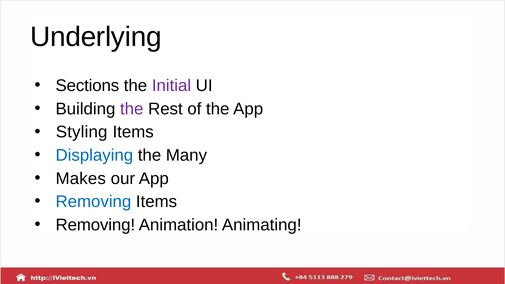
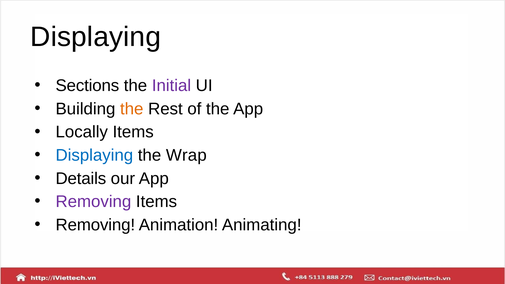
Underlying at (96, 37): Underlying -> Displaying
the at (132, 109) colour: purple -> orange
Styling: Styling -> Locally
Many: Many -> Wrap
Makes: Makes -> Details
Removing at (93, 202) colour: blue -> purple
